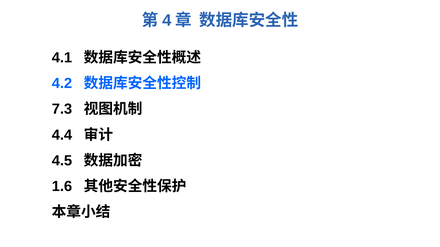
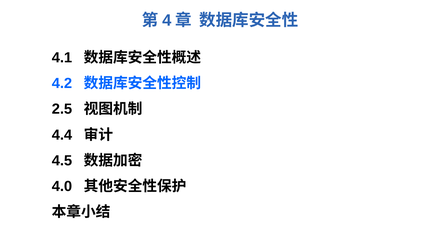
7.3: 7.3 -> 2.5
1.6: 1.6 -> 4.0
